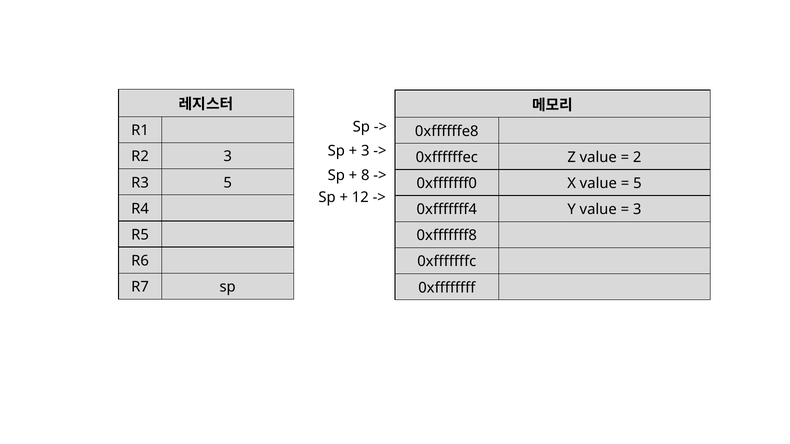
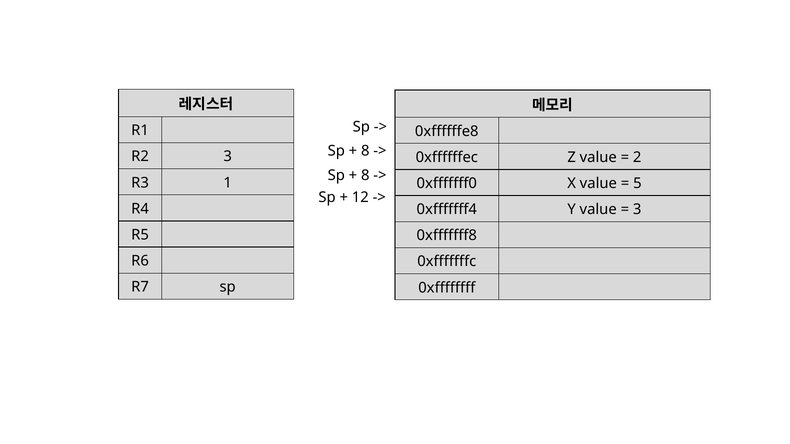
3 at (365, 151): 3 -> 8
R3 5: 5 -> 1
